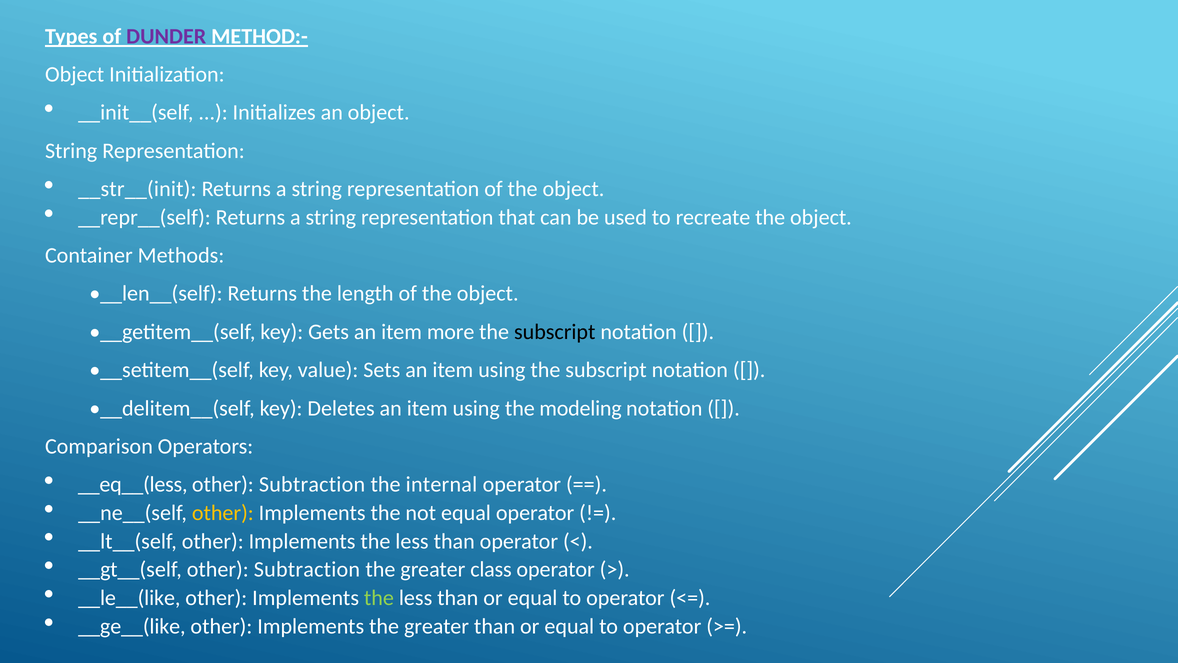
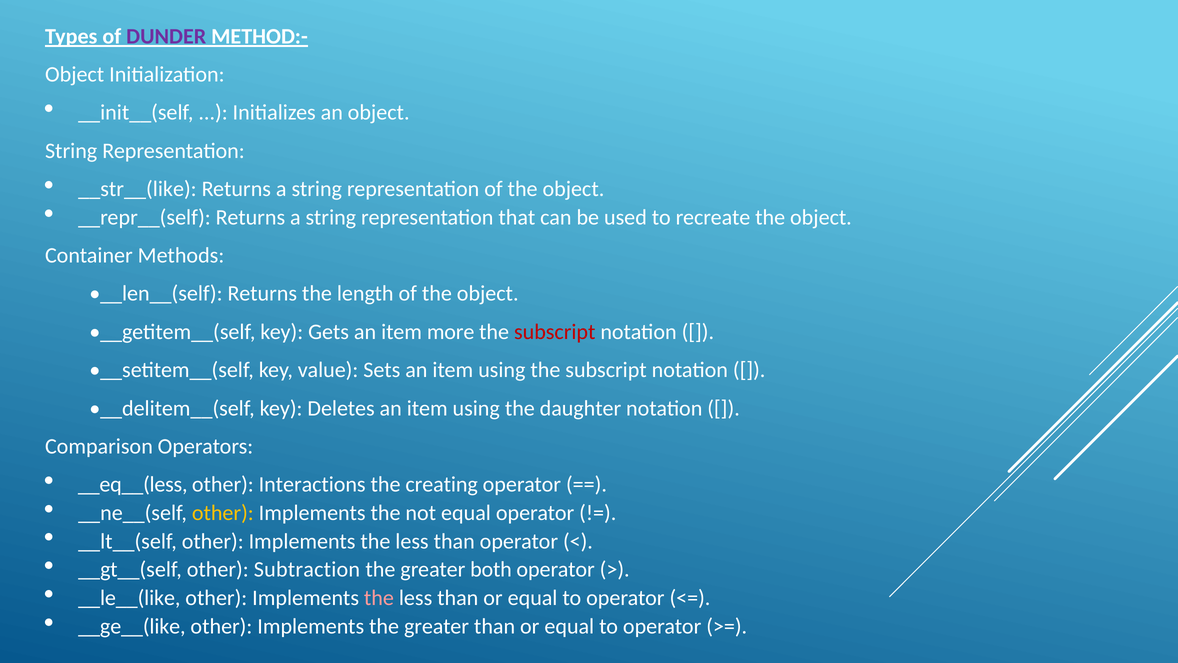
__str__(init: __str__(init -> __str__(like
subscript at (555, 332) colour: black -> red
modeling: modeling -> daughter
Subtraction at (312, 484): Subtraction -> Interactions
internal: internal -> creating
class: class -> both
the at (379, 598) colour: light green -> pink
